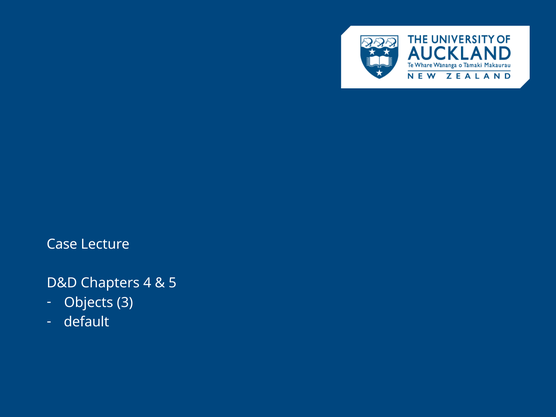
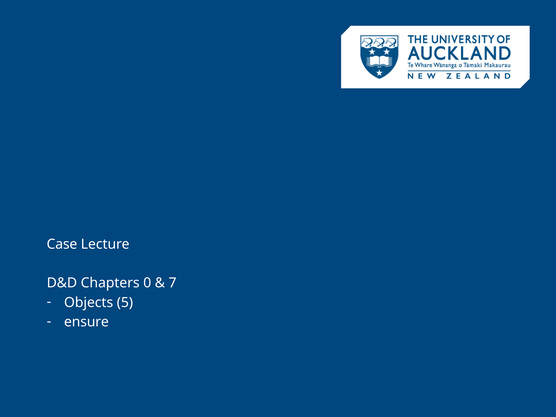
4: 4 -> 0
5: 5 -> 7
3: 3 -> 5
default: default -> ensure
